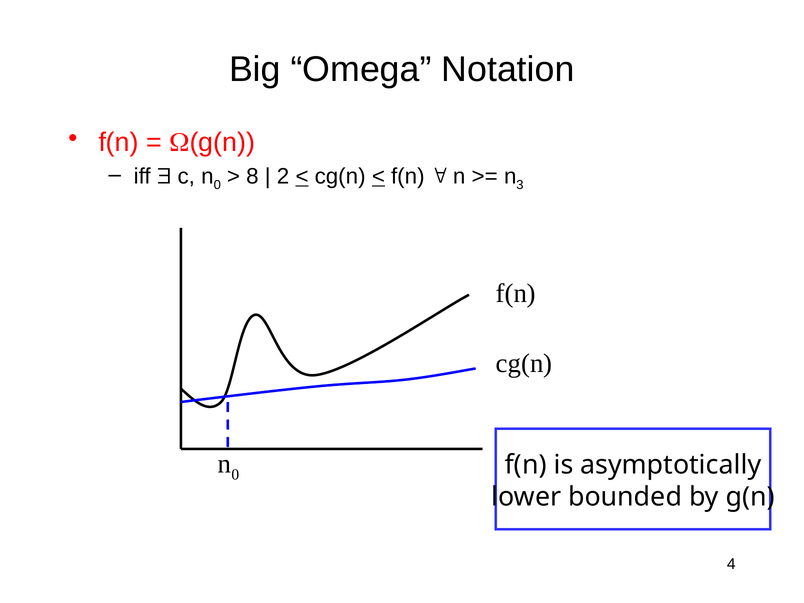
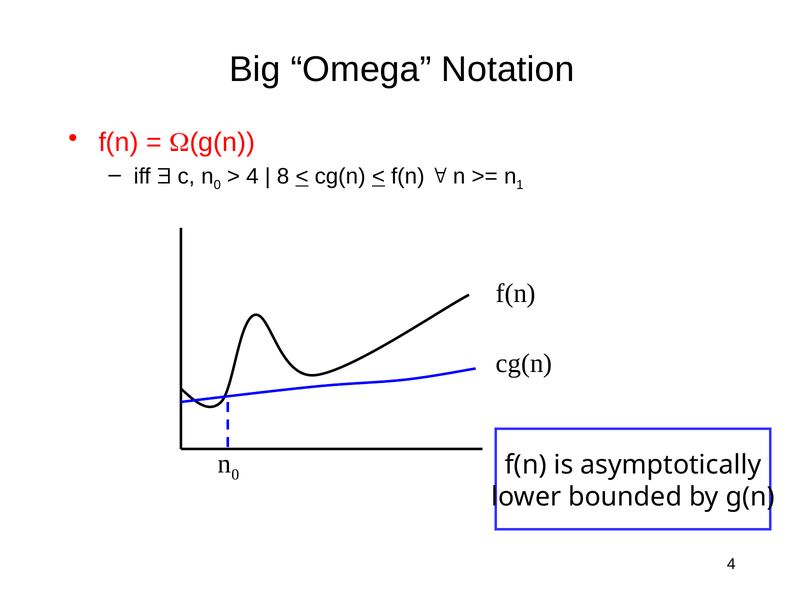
8 at (252, 176): 8 -> 4
2: 2 -> 8
3: 3 -> 1
